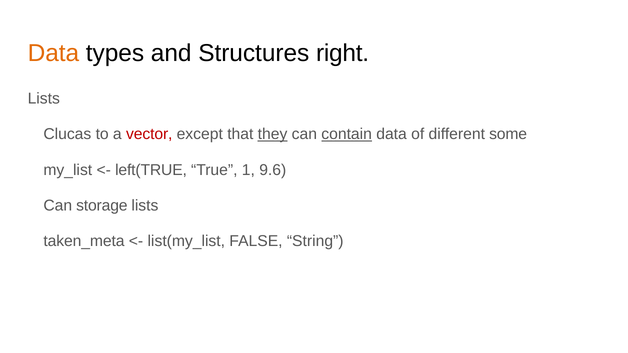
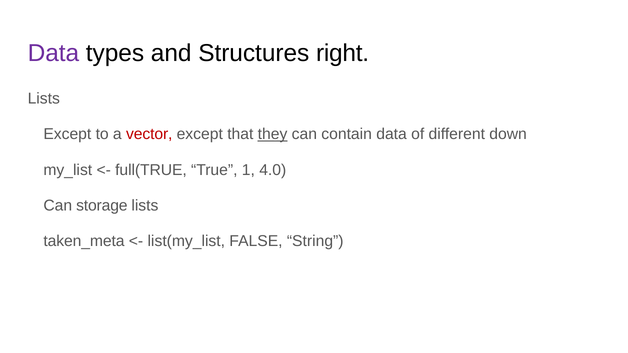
Data at (53, 53) colour: orange -> purple
Clucas at (67, 134): Clucas -> Except
contain underline: present -> none
some: some -> down
left(TRUE: left(TRUE -> full(TRUE
9.6: 9.6 -> 4.0
